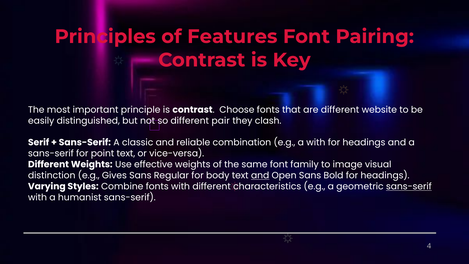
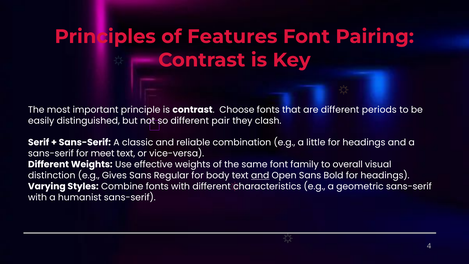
website: website -> periods
a with: with -> little
point: point -> meet
image: image -> overall
sans-serif at (409, 186) underline: present -> none
